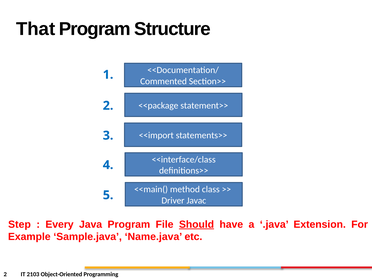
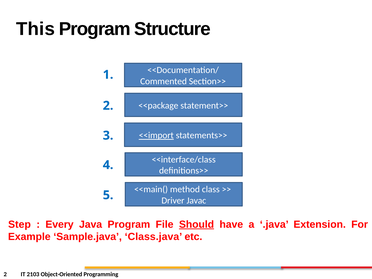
That: That -> This
<<import underline: none -> present
Name.java: Name.java -> Class.java
